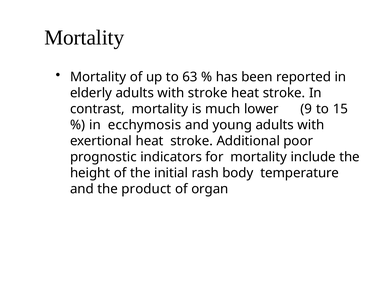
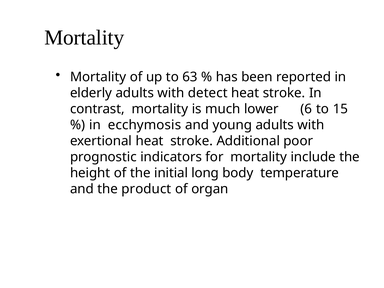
with stroke: stroke -> detect
9: 9 -> 6
rash: rash -> long
